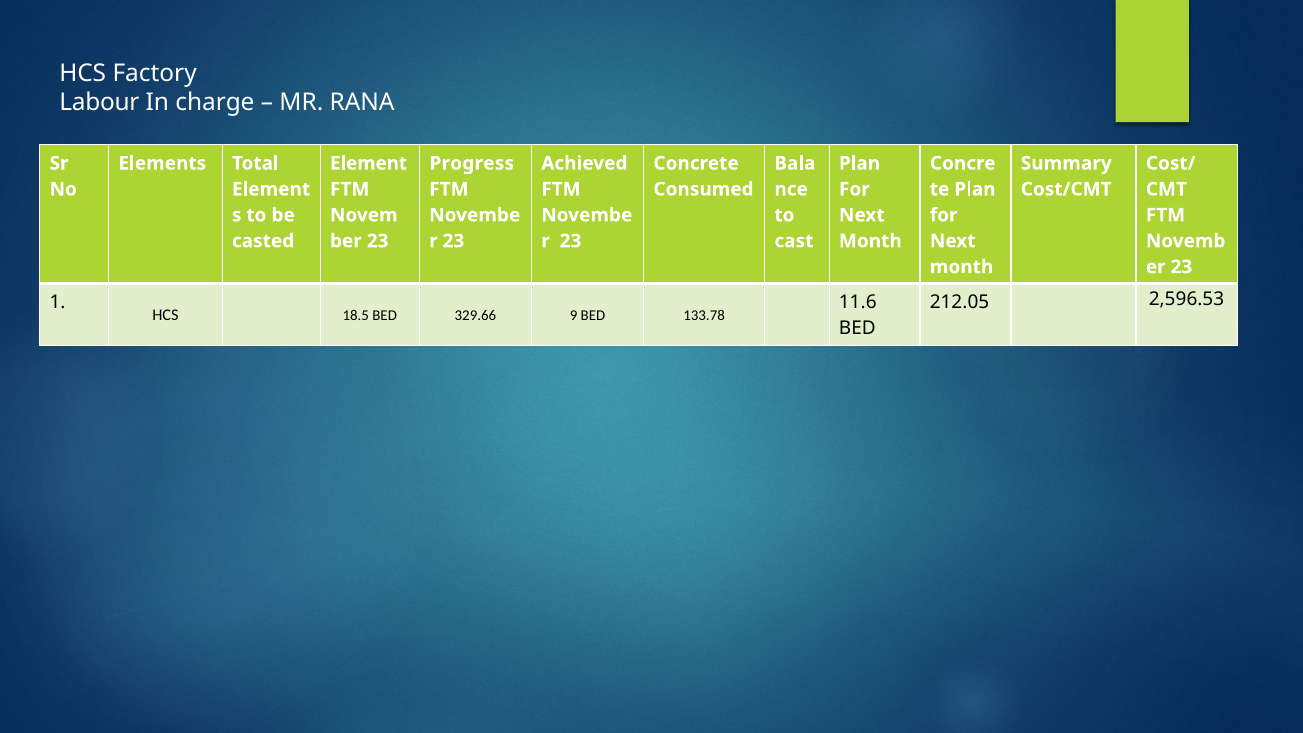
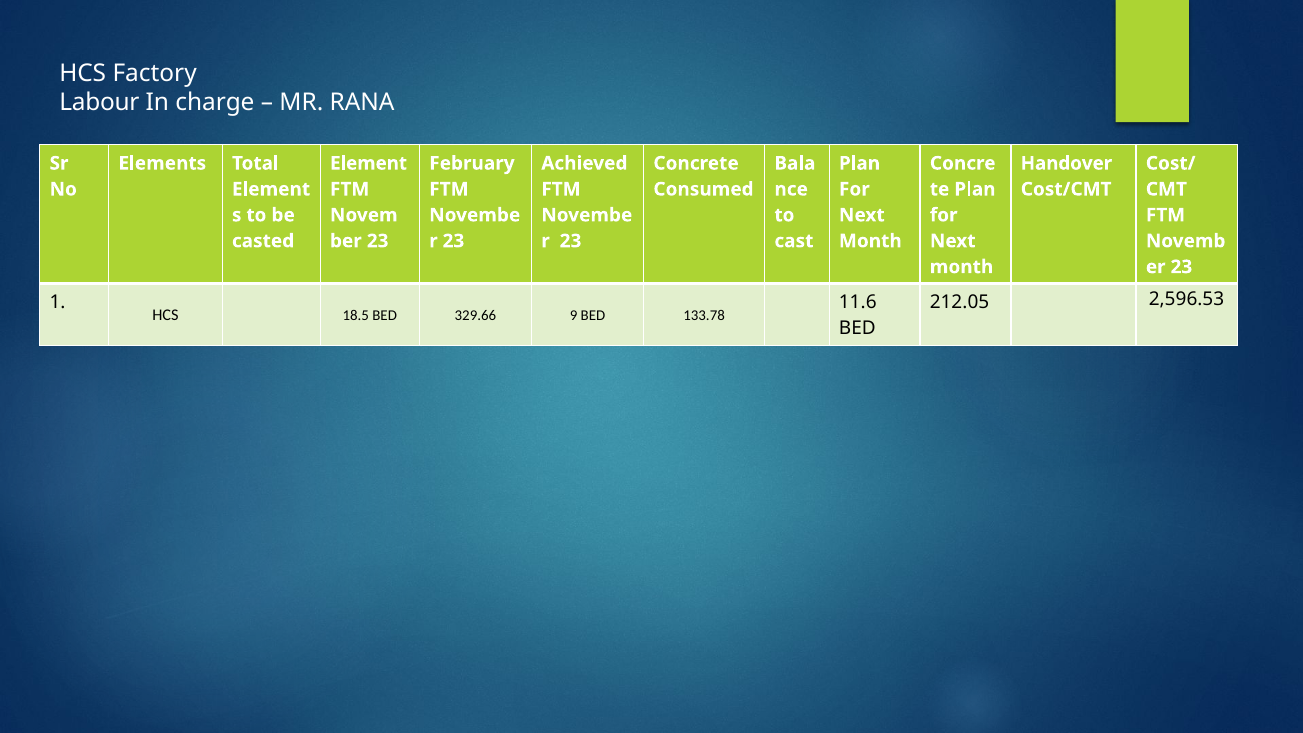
Progress: Progress -> February
Summary: Summary -> Handover
